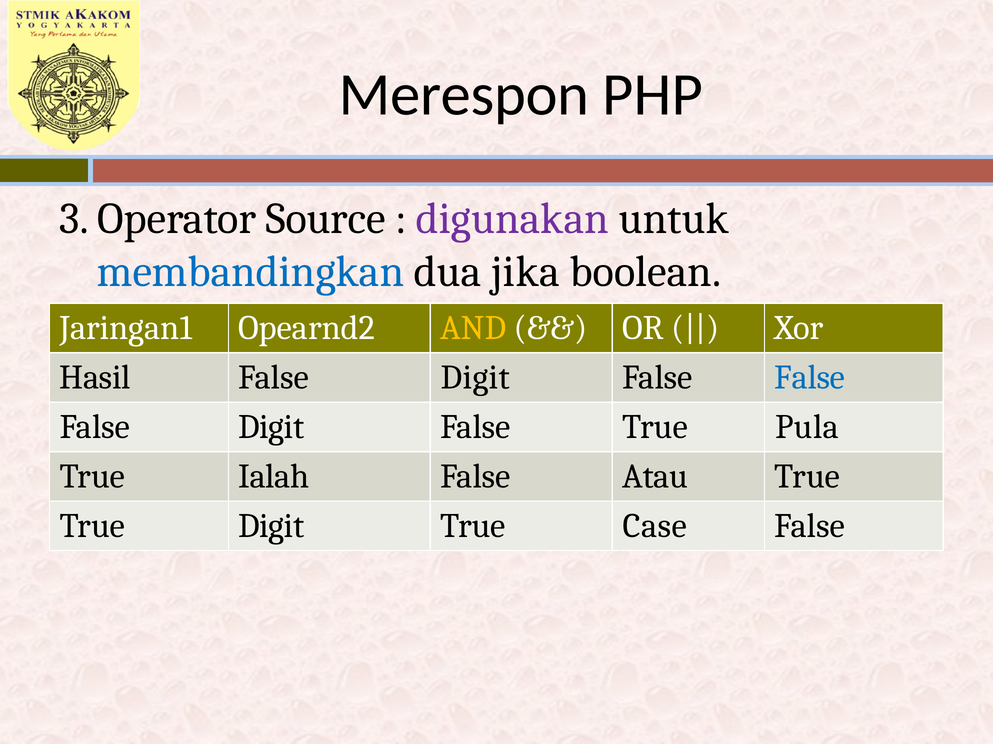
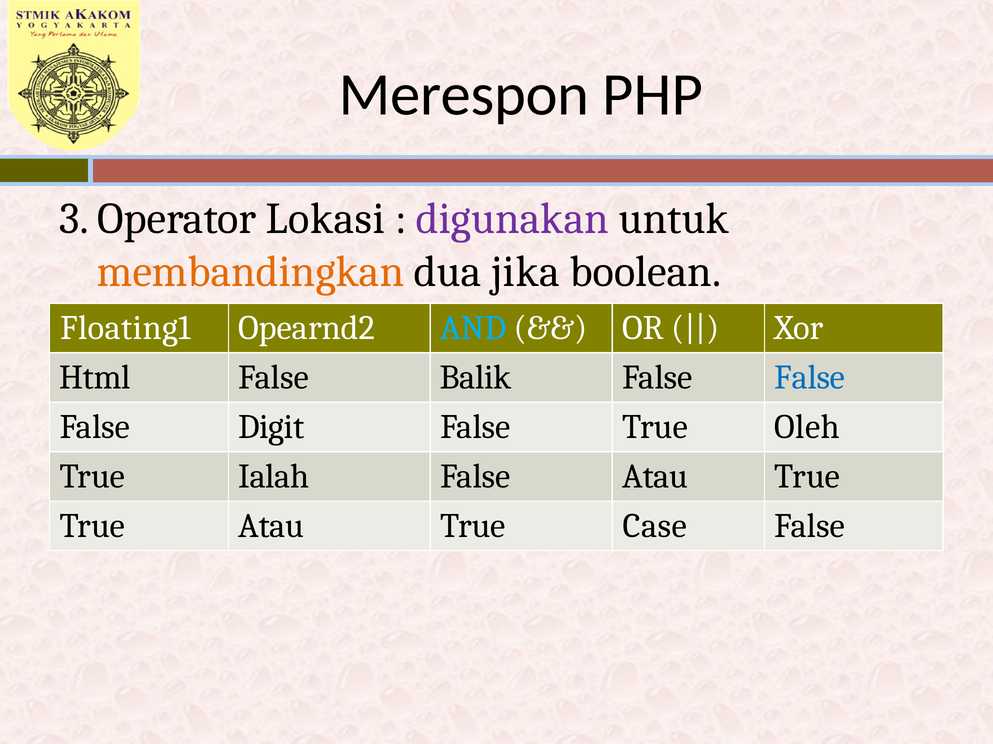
Source: Source -> Lokasi
membandingkan colour: blue -> orange
Jaringan1: Jaringan1 -> Floating1
AND colour: yellow -> light blue
Hasil: Hasil -> Html
Digit at (475, 378): Digit -> Balik
Pula: Pula -> Oleh
True Digit: Digit -> Atau
